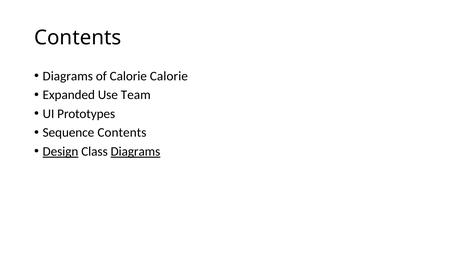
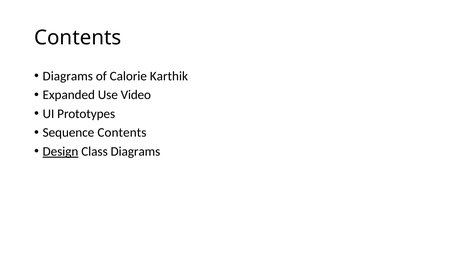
Calorie Calorie: Calorie -> Karthik
Team: Team -> Video
Diagrams at (135, 151) underline: present -> none
